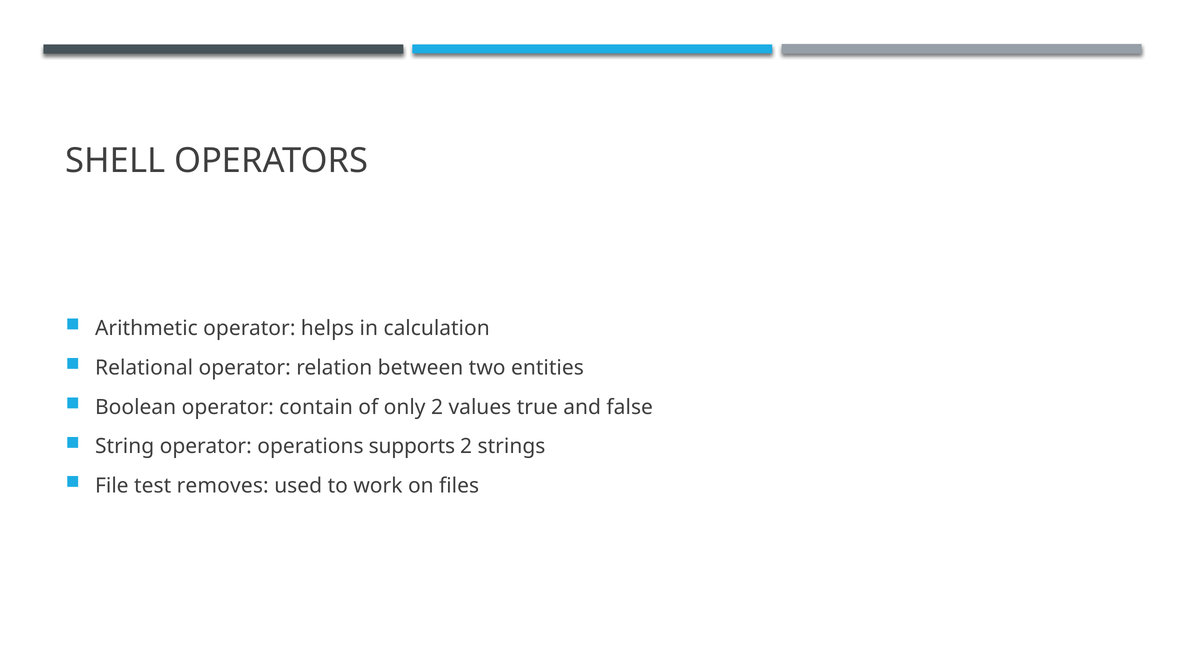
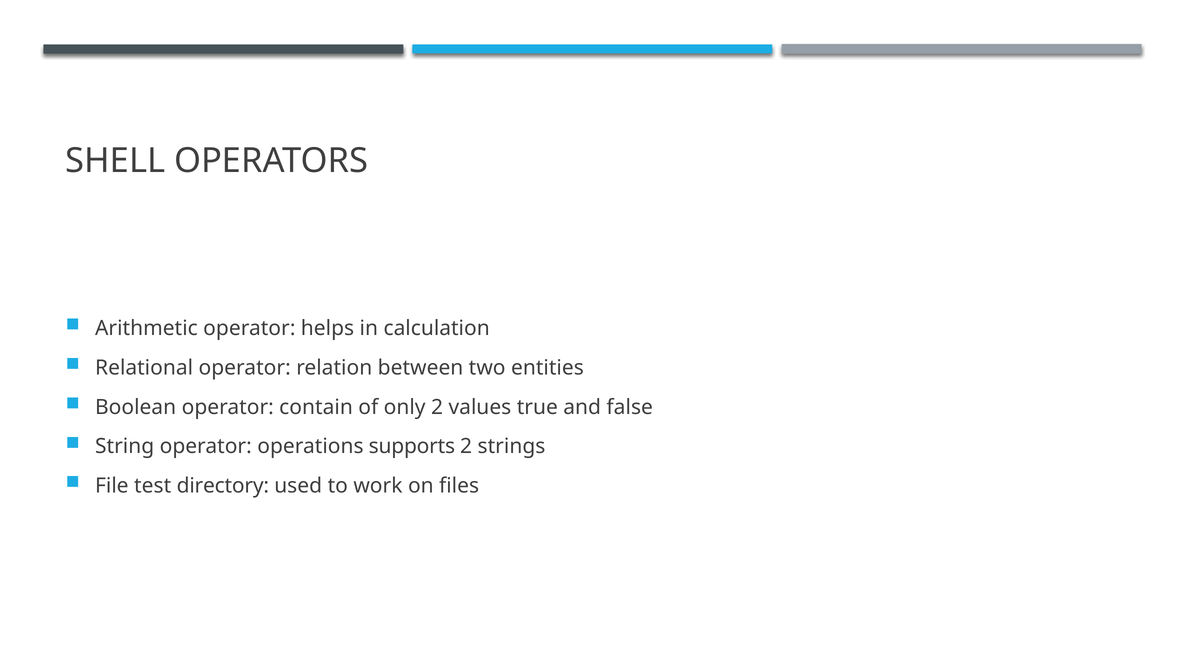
removes: removes -> directory
